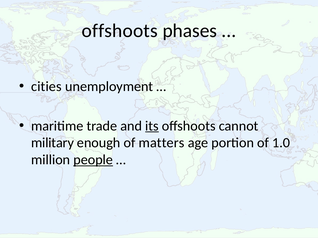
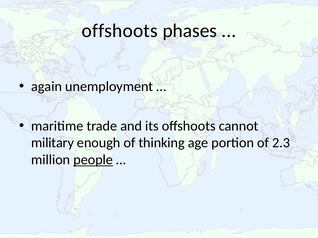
cities: cities -> again
its underline: present -> none
matters: matters -> thinking
1.0: 1.0 -> 2.3
